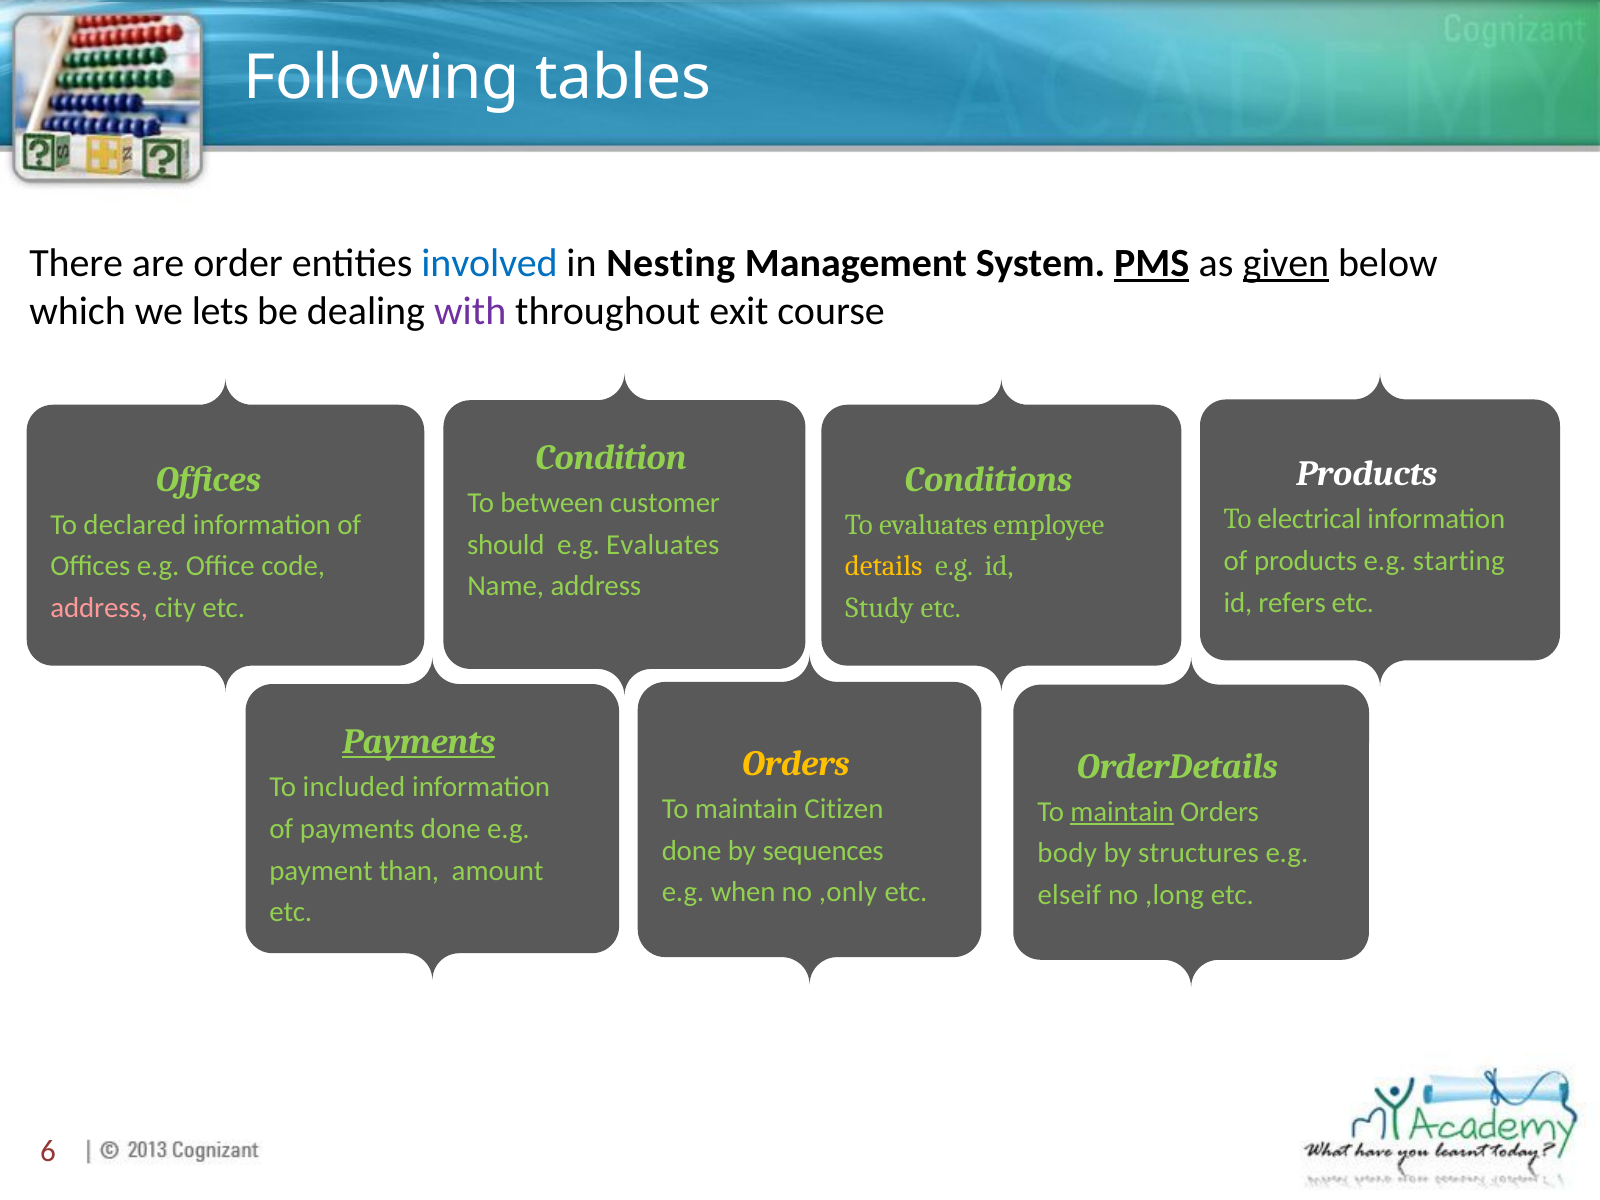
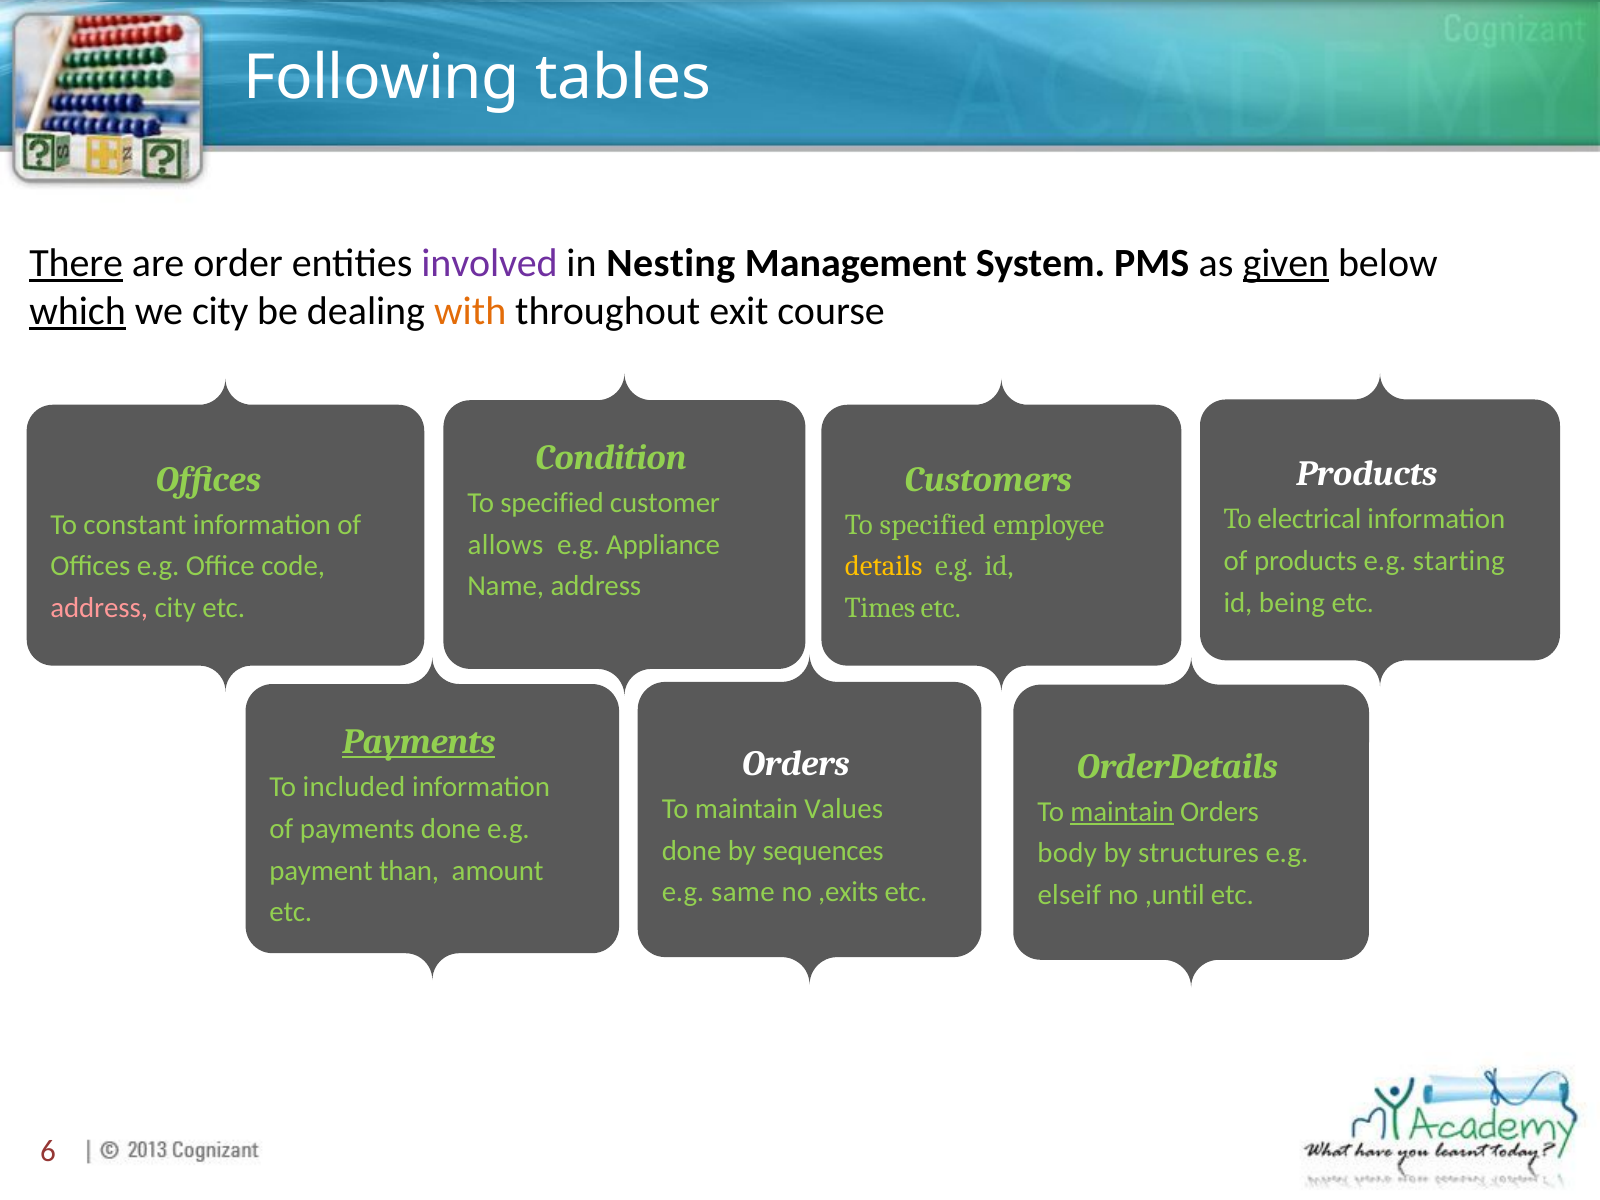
There underline: none -> present
involved colour: blue -> purple
PMS underline: present -> none
which underline: none -> present
we lets: lets -> city
with colour: purple -> orange
Conditions: Conditions -> Customers
between at (552, 503): between -> specified
evaluates at (933, 525): evaluates -> specified
declared: declared -> constant
should: should -> allows
e.g Evaluates: Evaluates -> Appliance
refers: refers -> being
Study: Study -> Times
Orders at (796, 764) colour: yellow -> white
Citizen: Citizen -> Values
when: when -> same
,only: ,only -> ,exits
,long: ,long -> ,until
